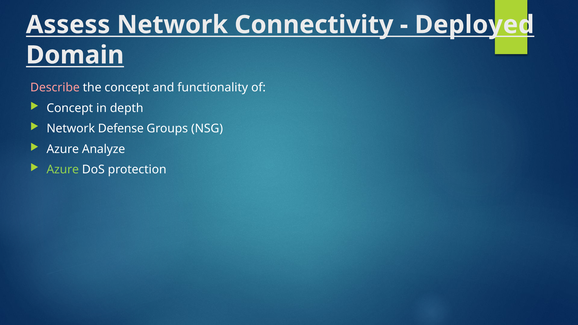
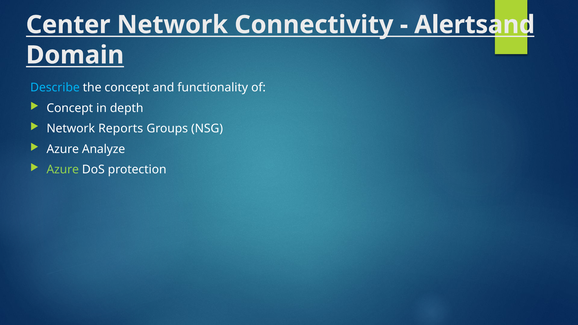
Assess: Assess -> Center
Deployed: Deployed -> Alertsand
Describe colour: pink -> light blue
Defense: Defense -> Reports
